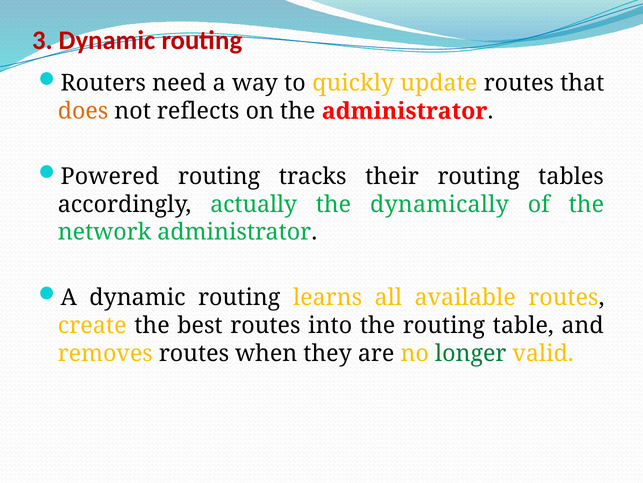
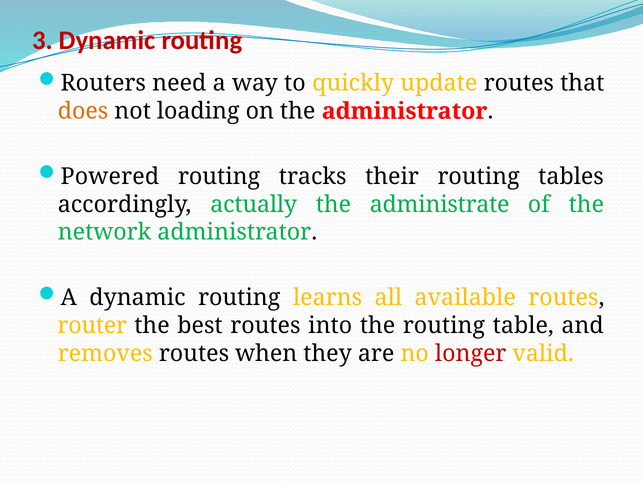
reflects: reflects -> loading
dynamically: dynamically -> administrate
create: create -> router
longer colour: green -> red
